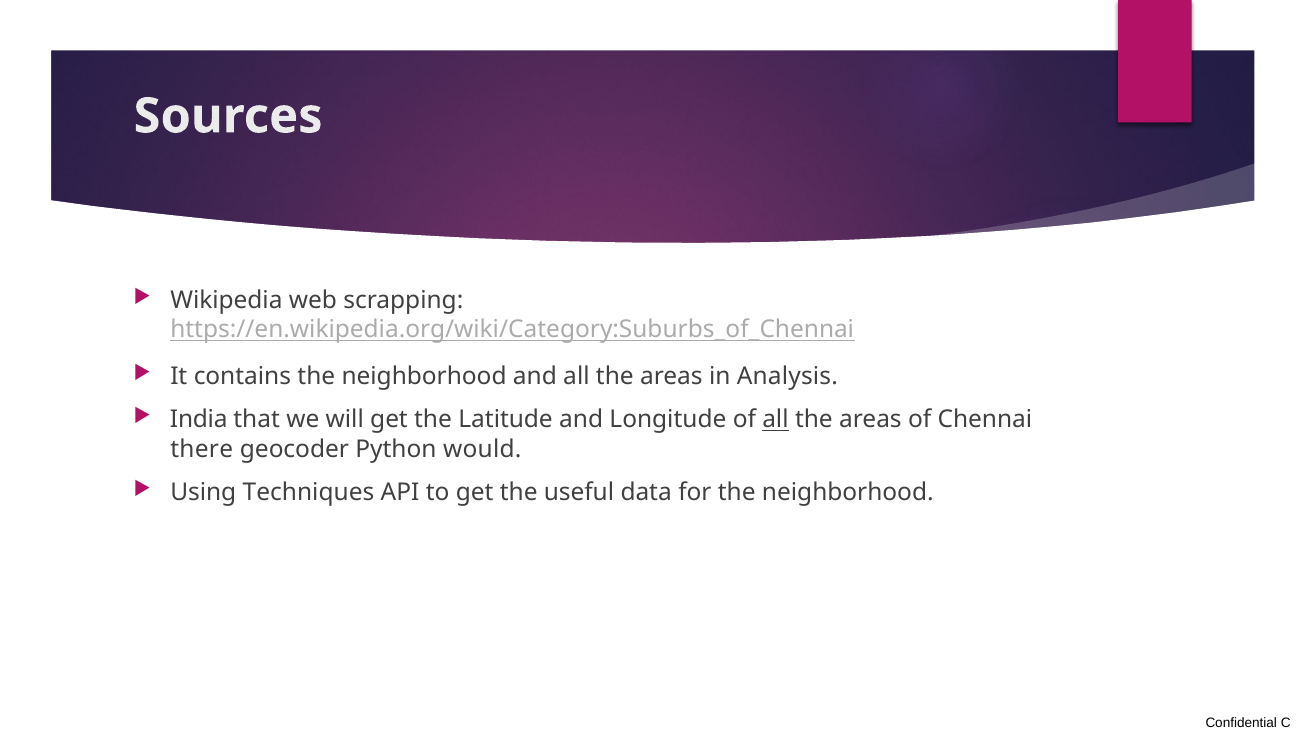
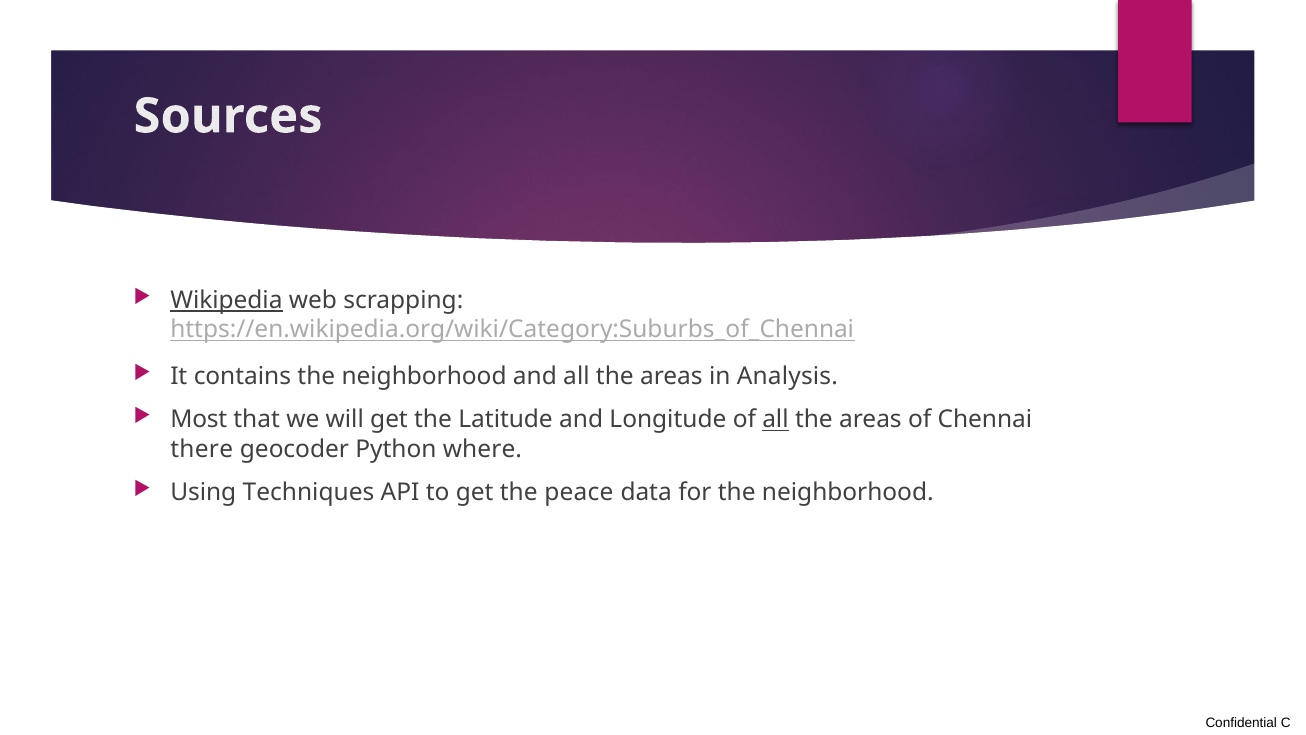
Wikipedia underline: none -> present
India: India -> Most
would: would -> where
useful: useful -> peace
